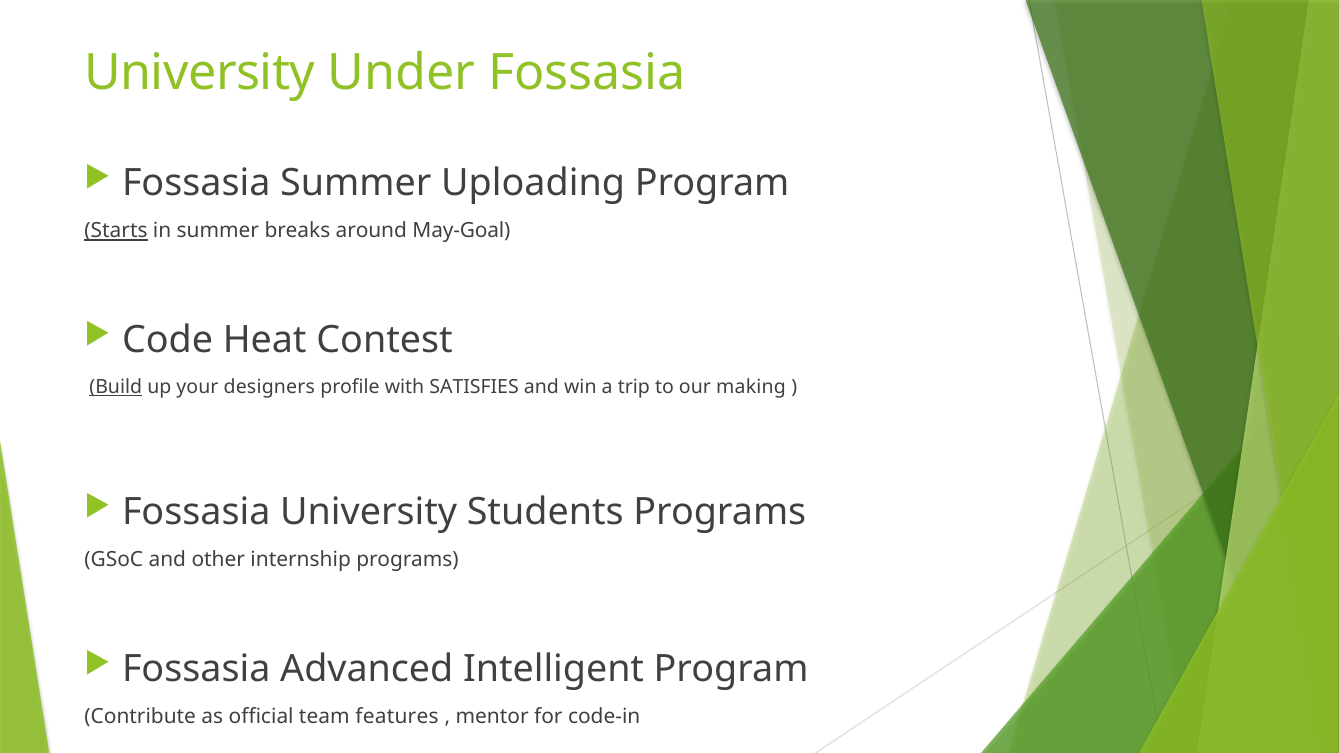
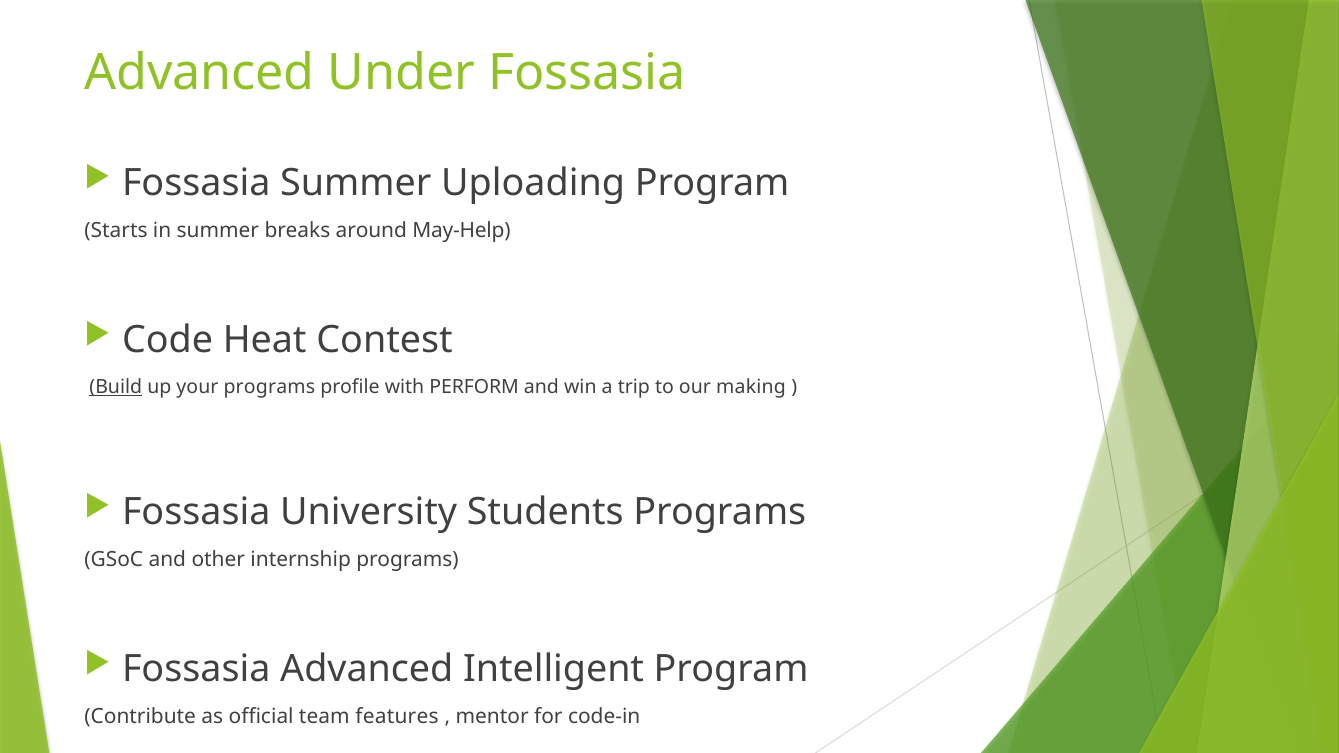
University at (200, 73): University -> Advanced
Starts underline: present -> none
May-Goal: May-Goal -> May-Help
your designers: designers -> programs
SATISFIES: SATISFIES -> PERFORM
